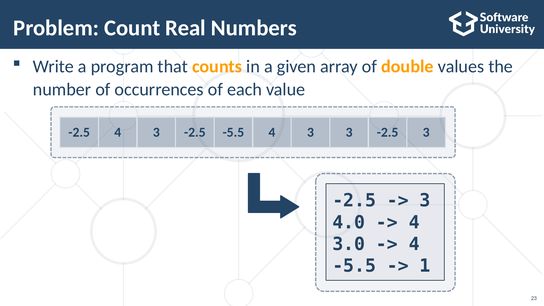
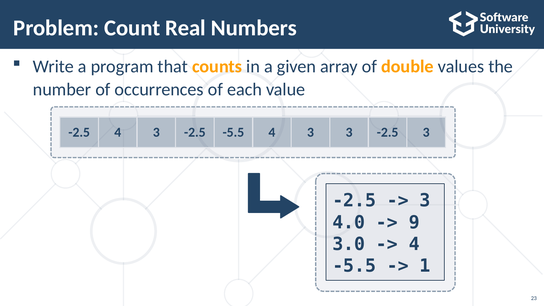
4 at (414, 222): 4 -> 9
